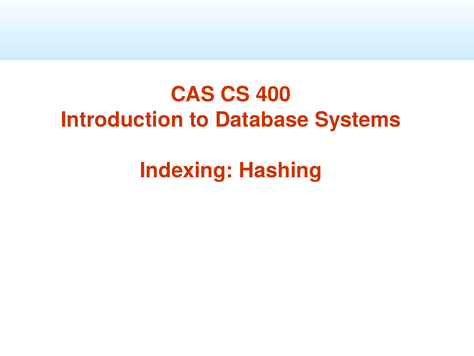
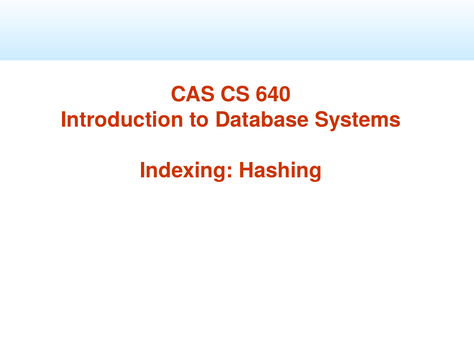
400: 400 -> 640
